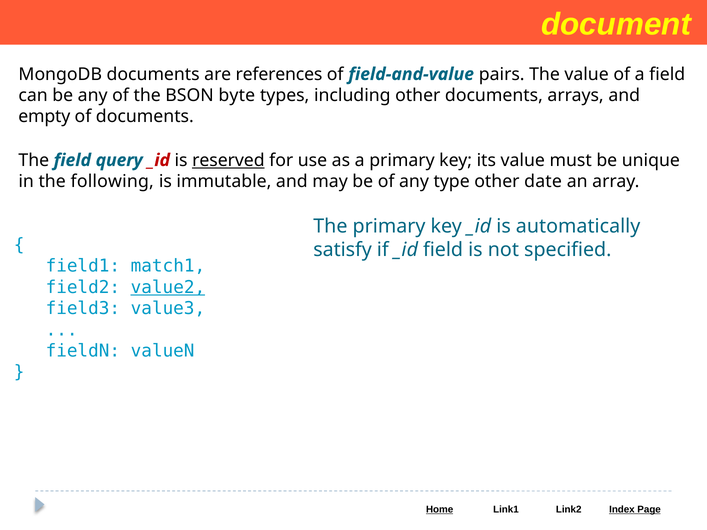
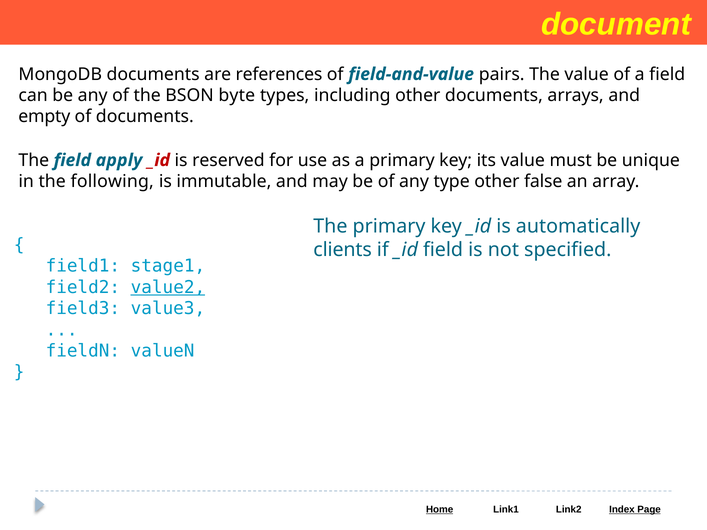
query: query -> apply
reserved underline: present -> none
date: date -> false
satisfy: satisfy -> clients
match1: match1 -> stage1
